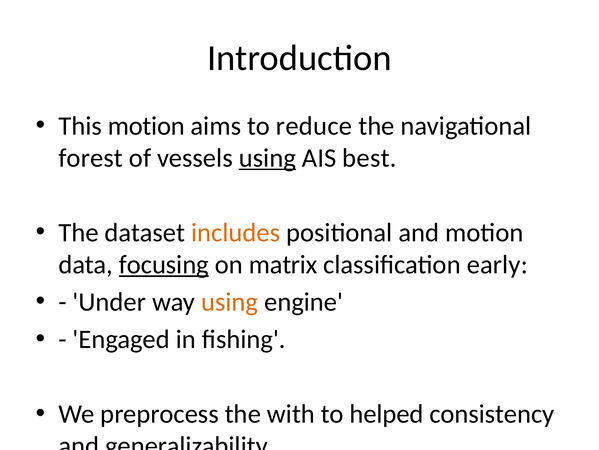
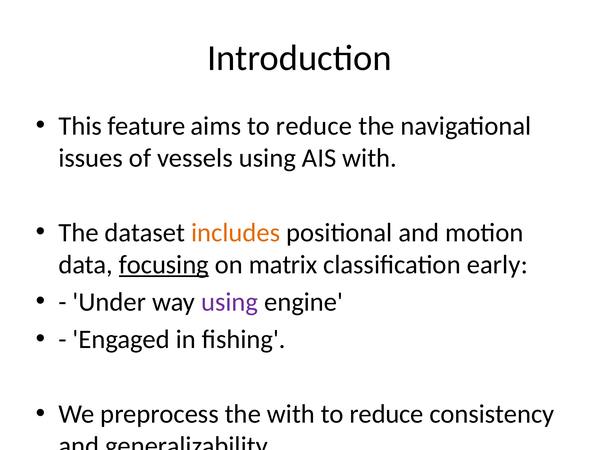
This motion: motion -> feature
forest: forest -> issues
using at (267, 158) underline: present -> none
AIS best: best -> with
using at (230, 301) colour: orange -> purple
helped at (387, 413): helped -> reduce
